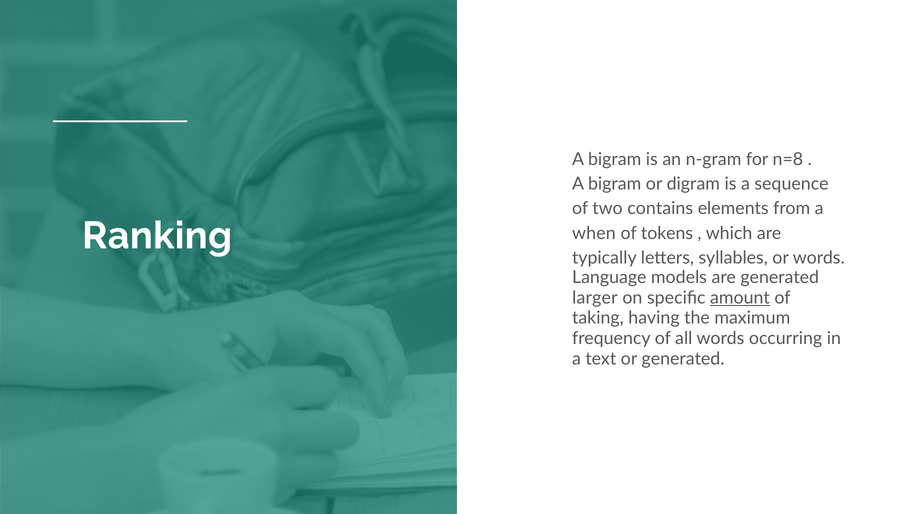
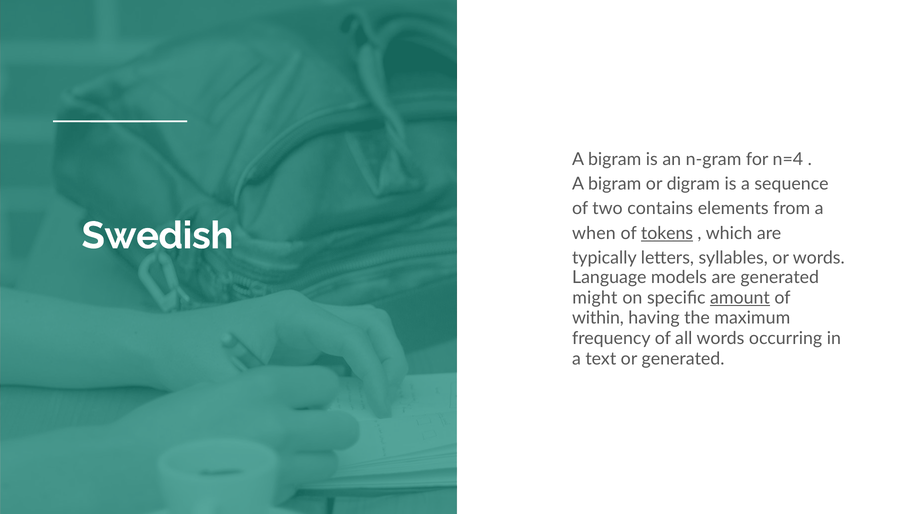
n=8: n=8 -> n=4
Ranking: Ranking -> Swedish
tokens underline: none -> present
larger: larger -> might
taking: taking -> within
